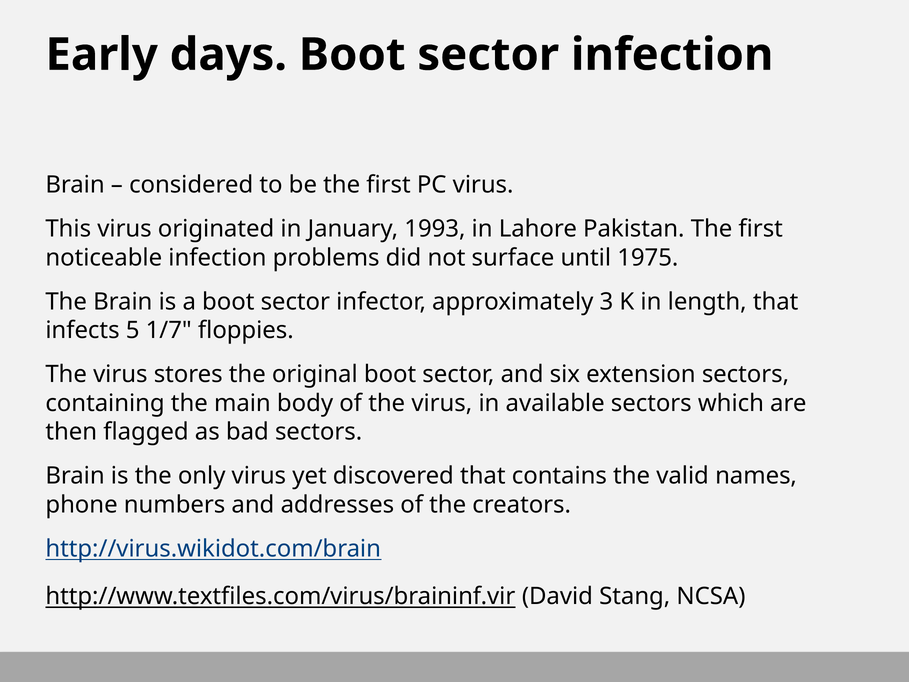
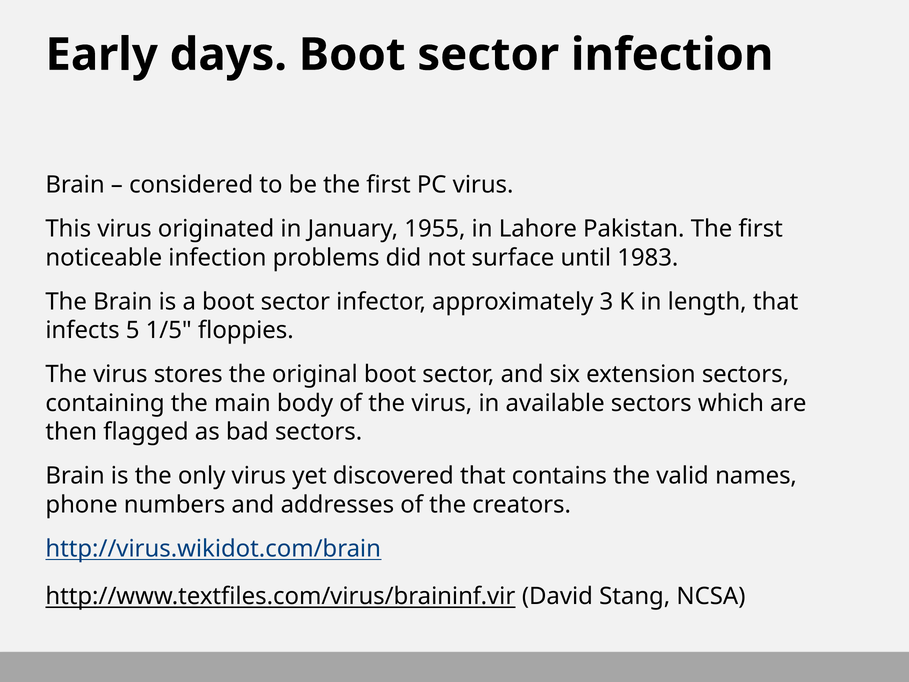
1993: 1993 -> 1955
1975: 1975 -> 1983
1/7: 1/7 -> 1/5
